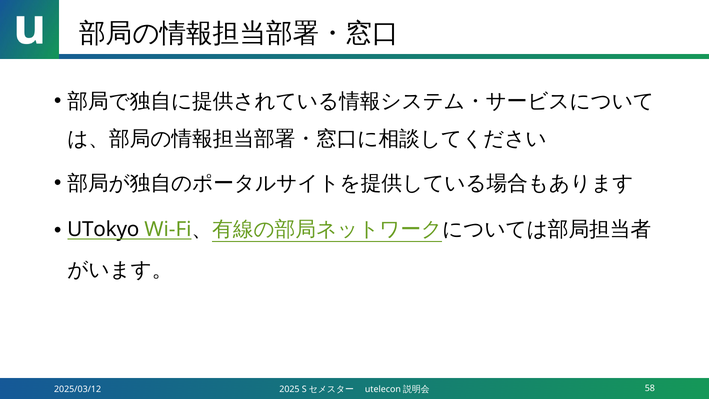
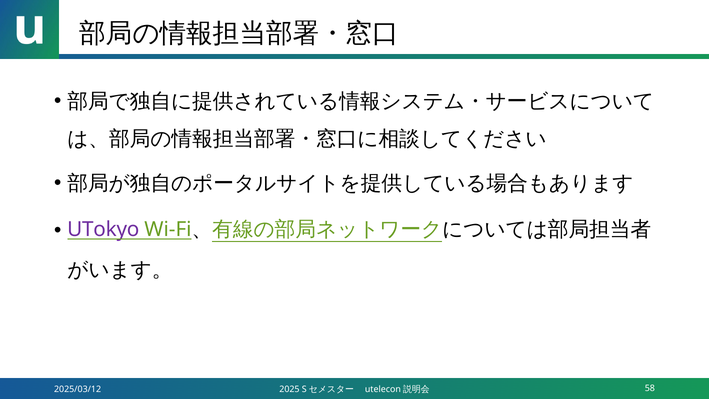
UTokyo colour: black -> purple
